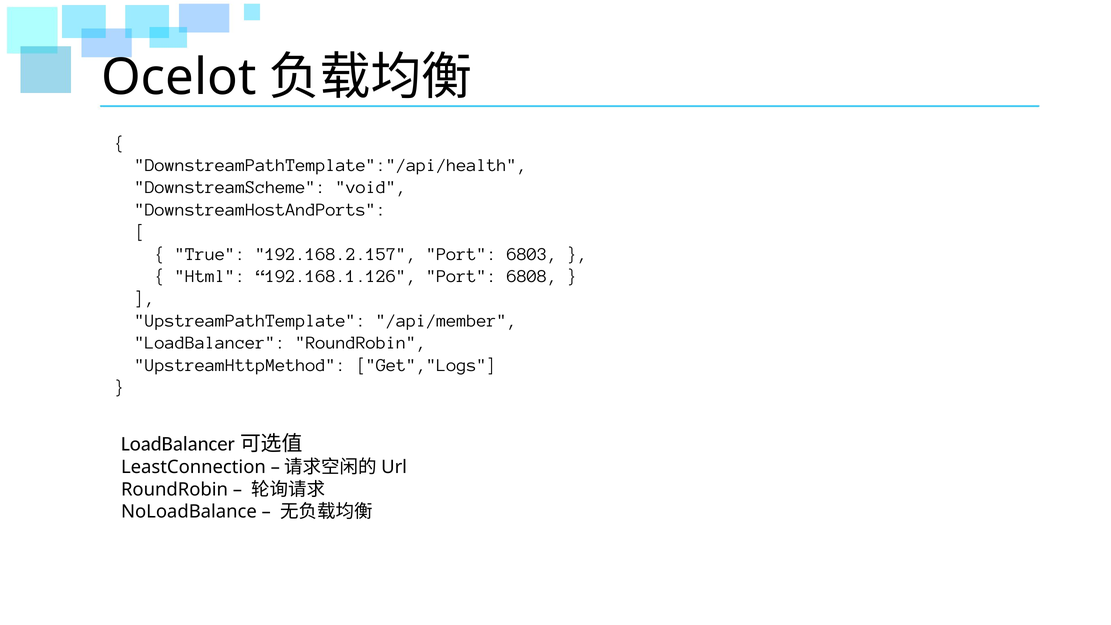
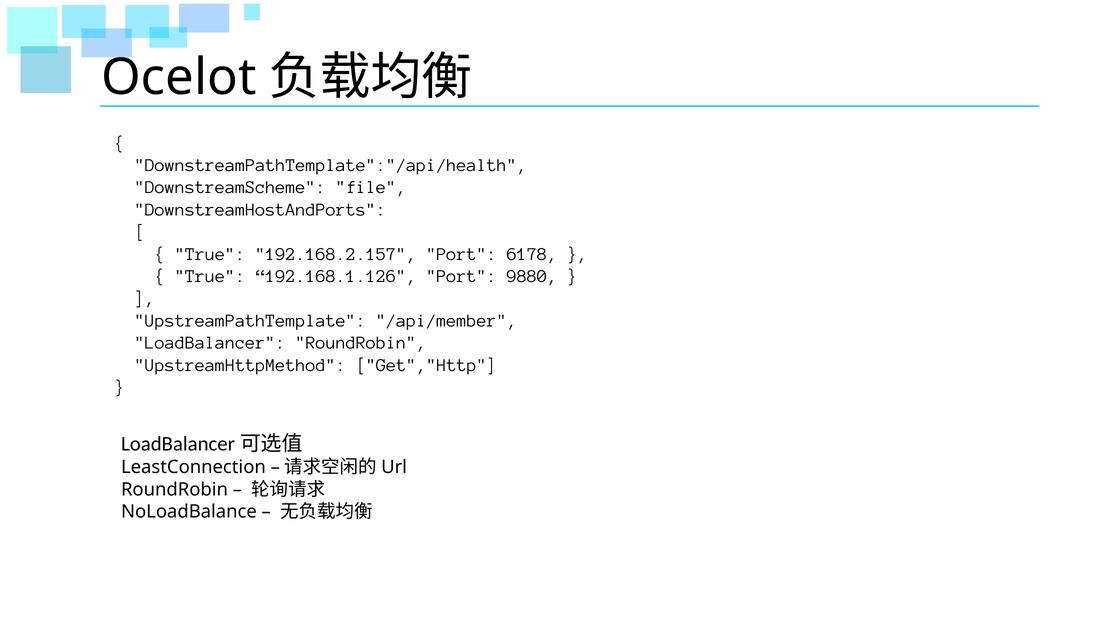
void: void -> file
6803: 6803 -> 6178
Html at (210, 276): Html -> True
6808: 6808 -> 9880
Get","Logs: Get","Logs -> Get","Http
